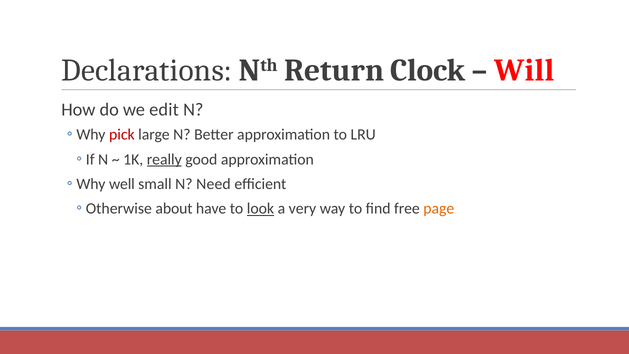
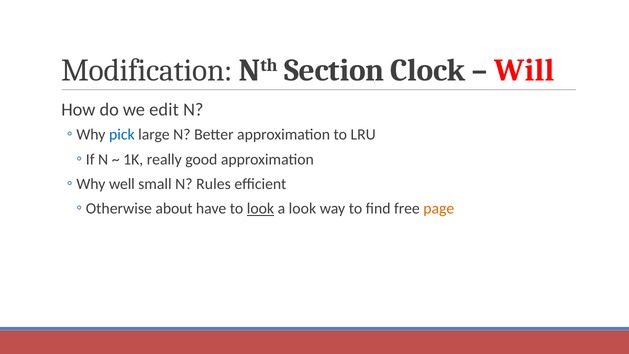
Declarations: Declarations -> Modification
Return: Return -> Section
pick colour: red -> blue
really underline: present -> none
Need: Need -> Rules
a very: very -> look
